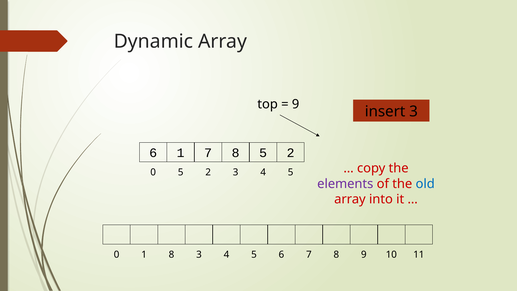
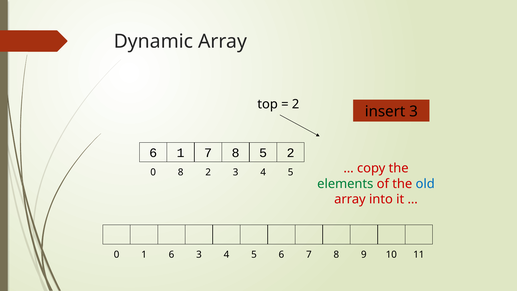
9 at (296, 104): 9 -> 2
0 5: 5 -> 8
elements colour: purple -> green
1 8: 8 -> 6
